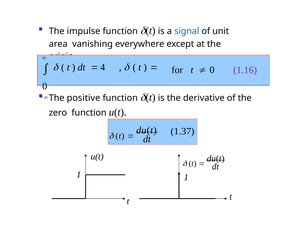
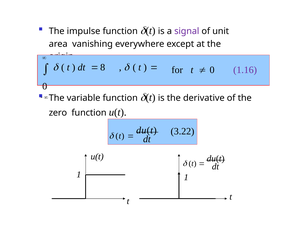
signal colour: blue -> purple
4: 4 -> 8
positive: positive -> variable
1.37: 1.37 -> 3.22
